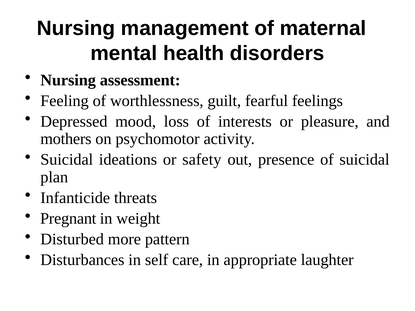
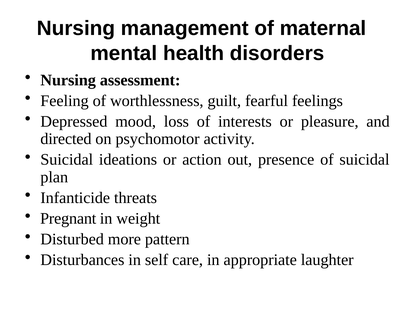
mothers: mothers -> directed
safety: safety -> action
